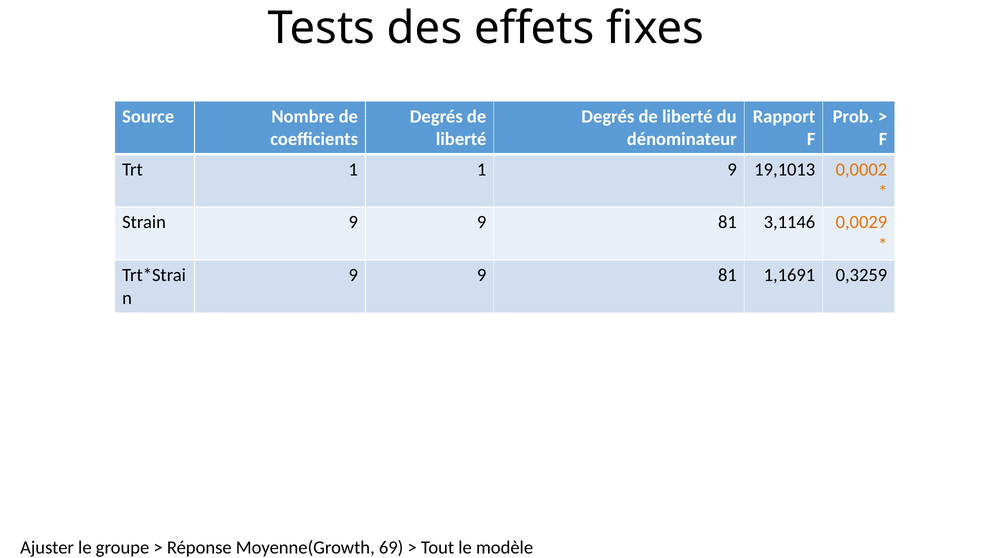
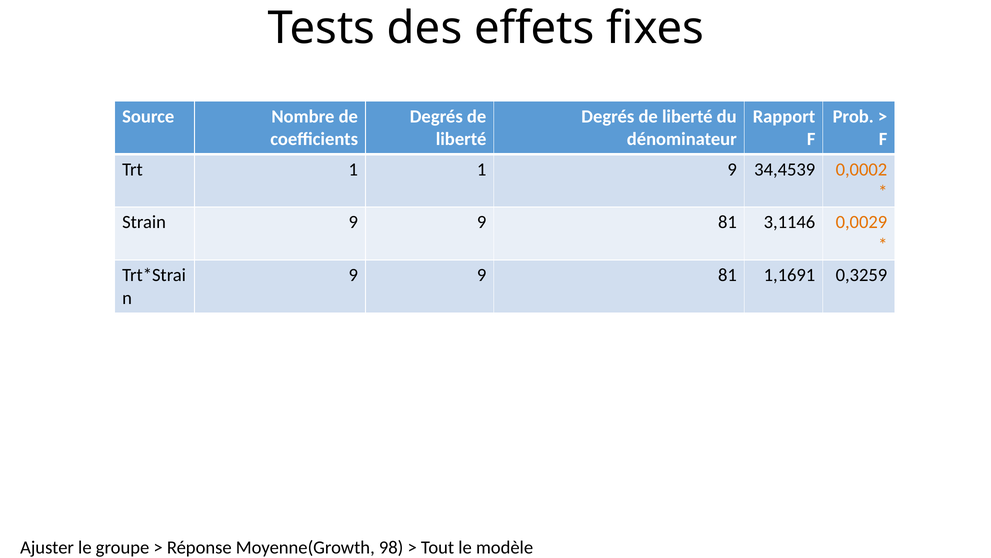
19,1013: 19,1013 -> 34,4539
69: 69 -> 98
